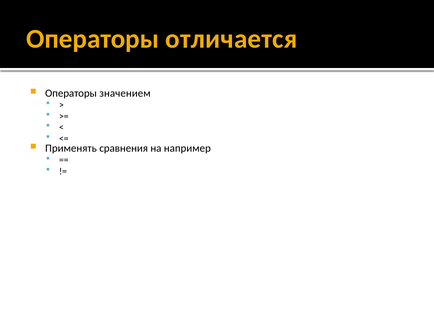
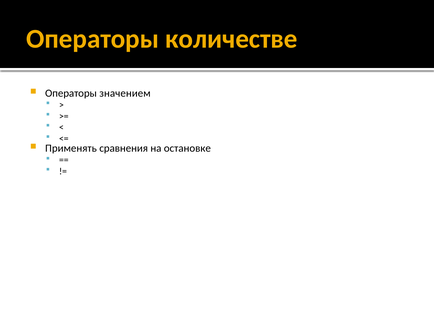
отличается: отличается -> количестве
например: например -> остановке
